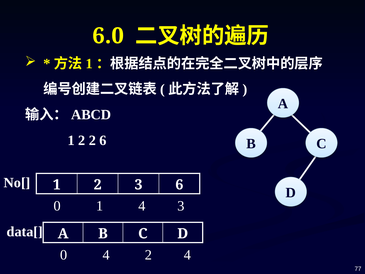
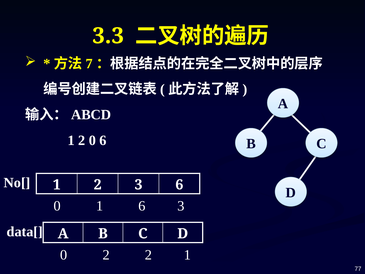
6.0: 6.0 -> 3.3
1 at (89, 64): 1 -> 7
2 2: 2 -> 0
1 4: 4 -> 6
0 4: 4 -> 2
4 at (187, 255): 4 -> 1
